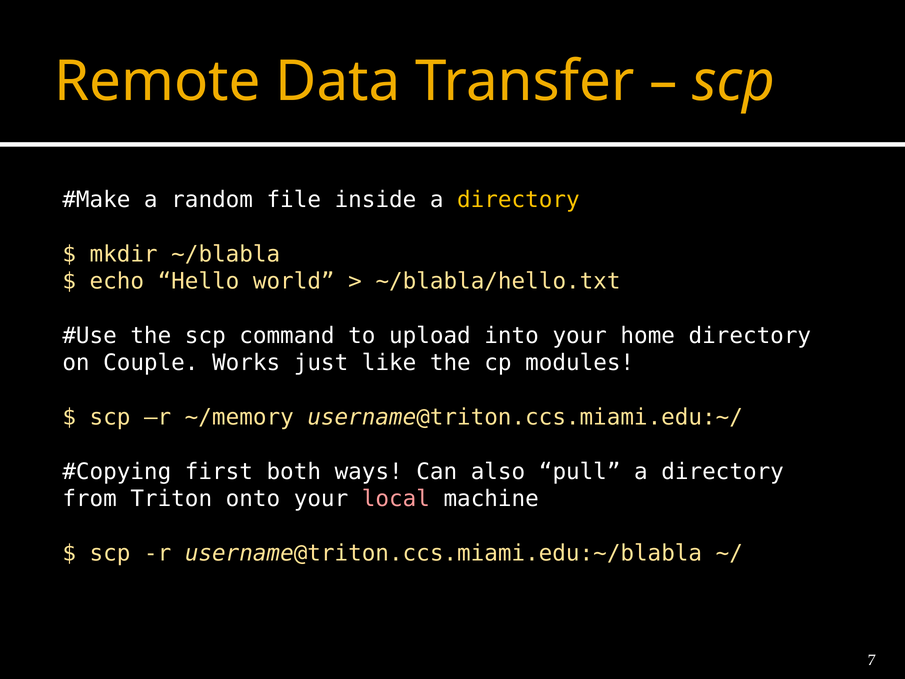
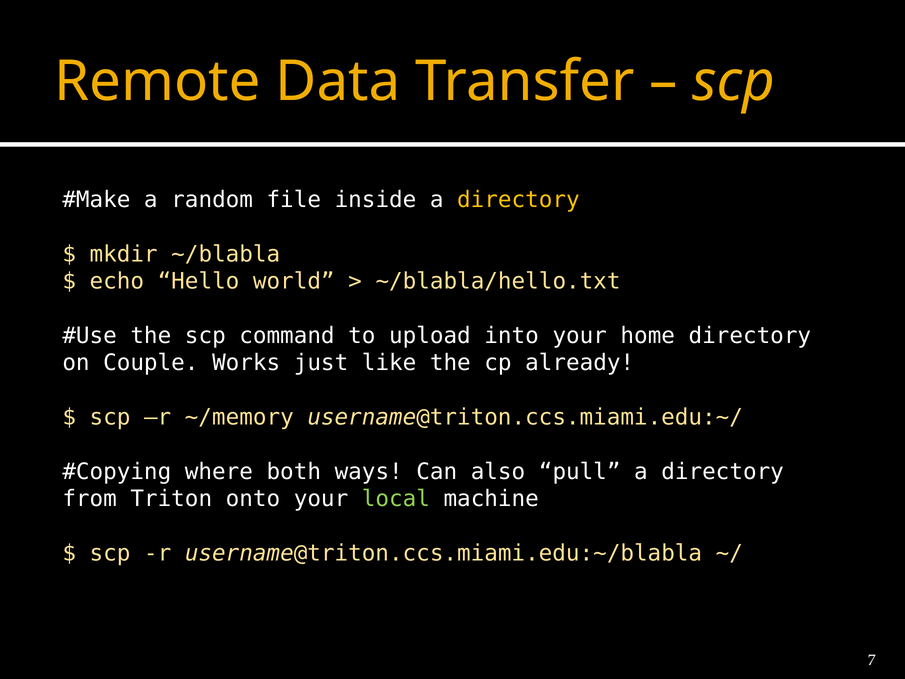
modules: modules -> already
first: first -> where
local colour: pink -> light green
